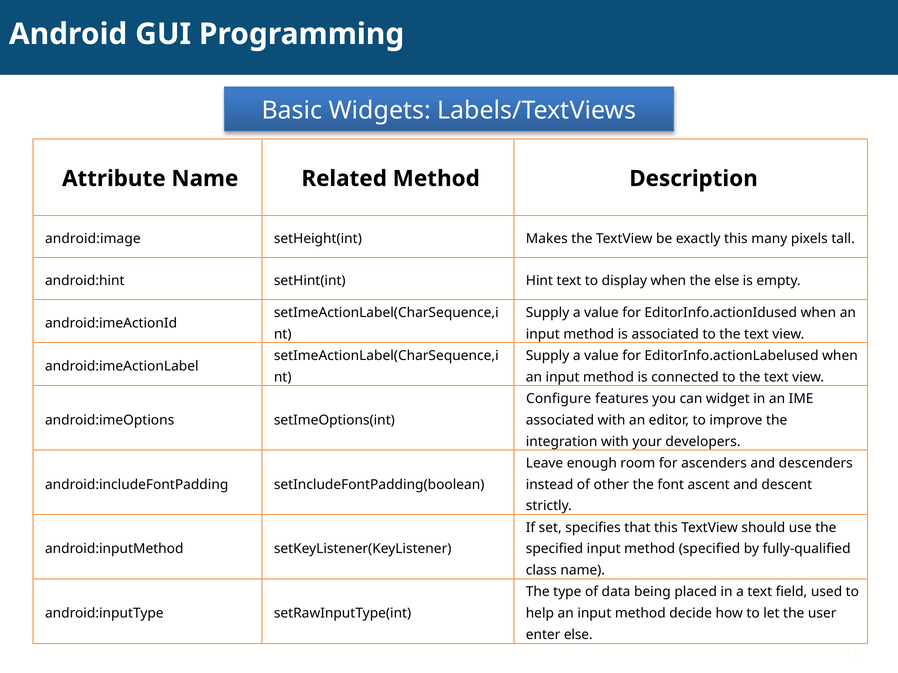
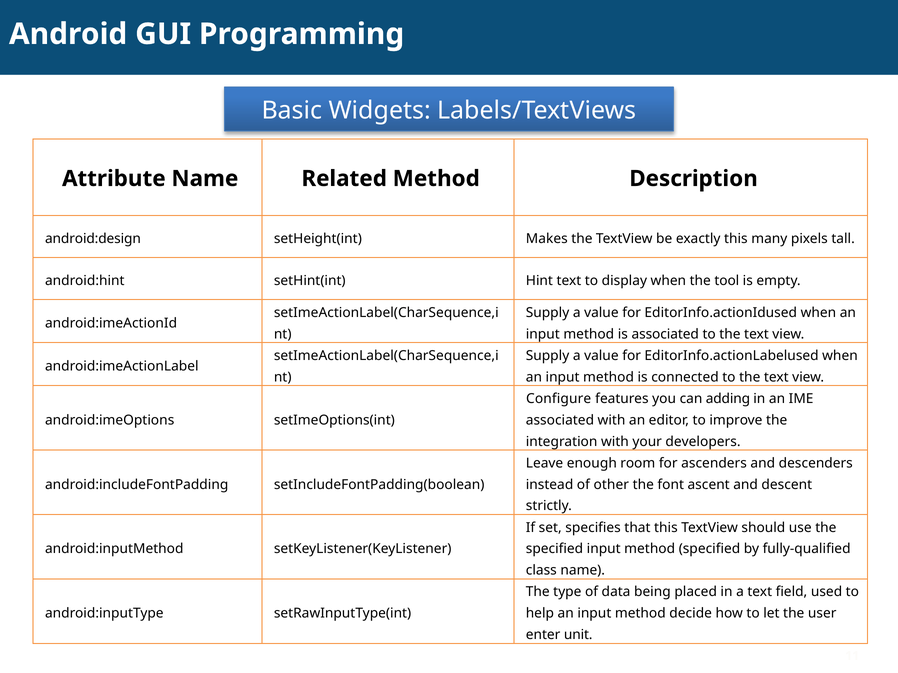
android:image: android:image -> android:design
the else: else -> tool
widget: widget -> adding
enter else: else -> unit
